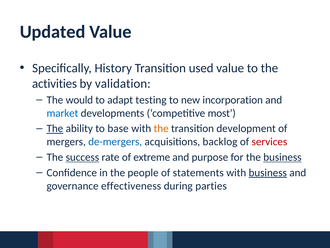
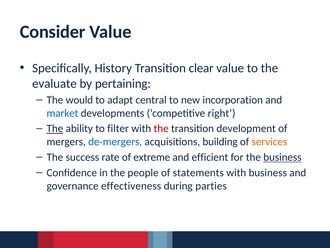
Updated: Updated -> Consider
used: used -> clear
activities: activities -> evaluate
validation: validation -> pertaining
testing: testing -> central
most: most -> right
base: base -> filter
the at (161, 128) colour: orange -> red
backlog: backlog -> building
services colour: red -> orange
success underline: present -> none
purpose: purpose -> efficient
business at (268, 172) underline: present -> none
